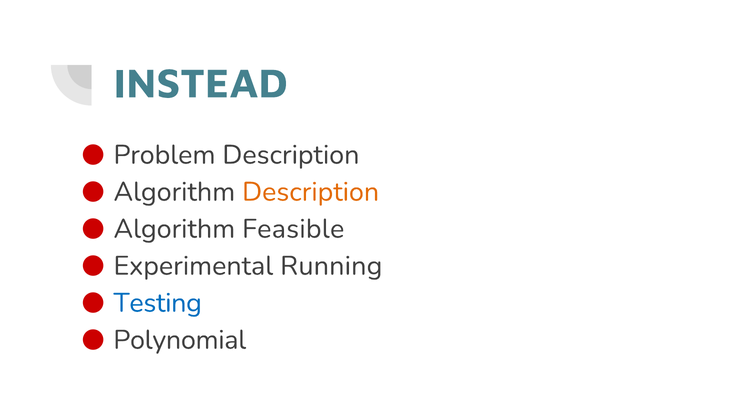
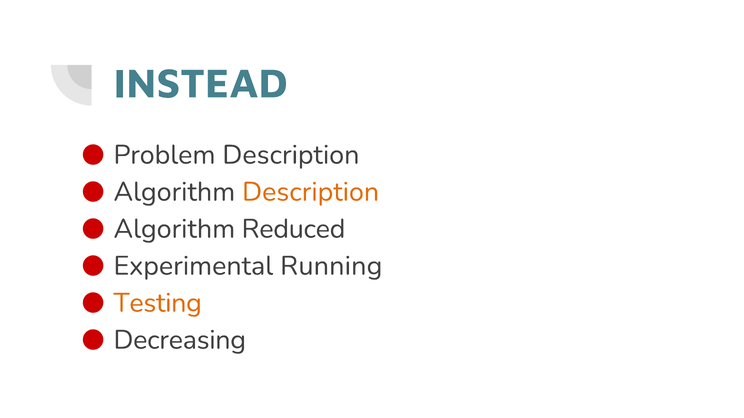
Feasible: Feasible -> Reduced
Testing colour: blue -> orange
Polynomial: Polynomial -> Decreasing
